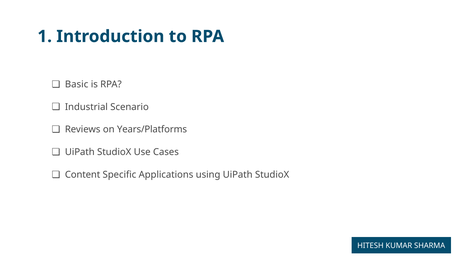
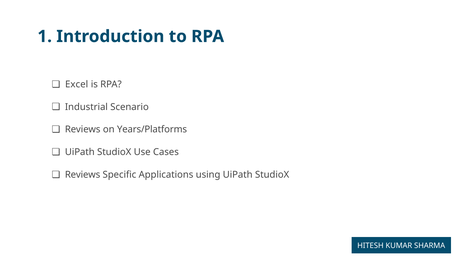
Basic: Basic -> Excel
Content at (83, 175): Content -> Reviews
